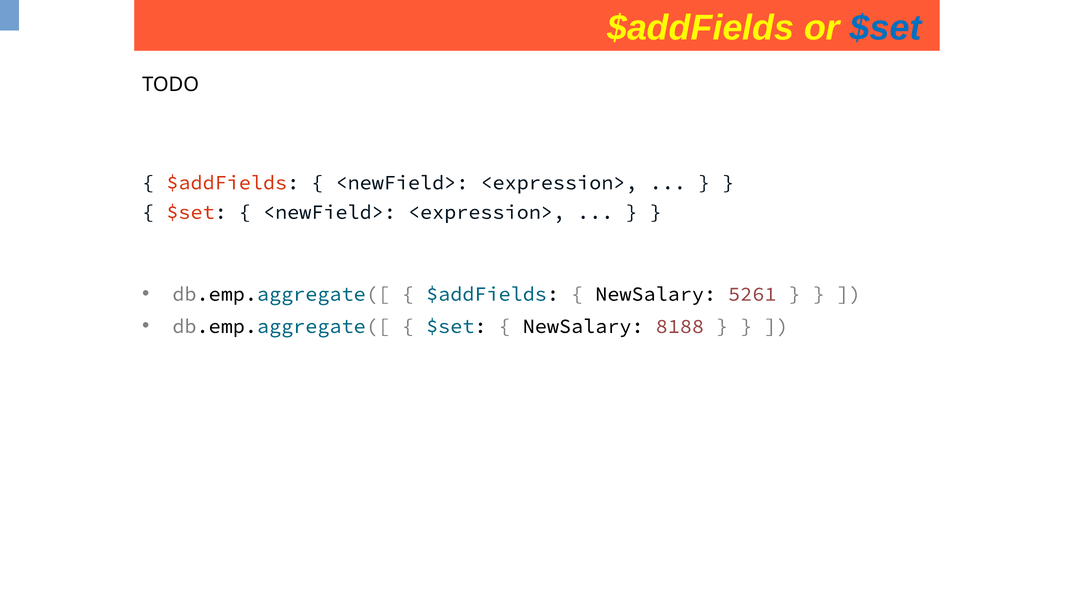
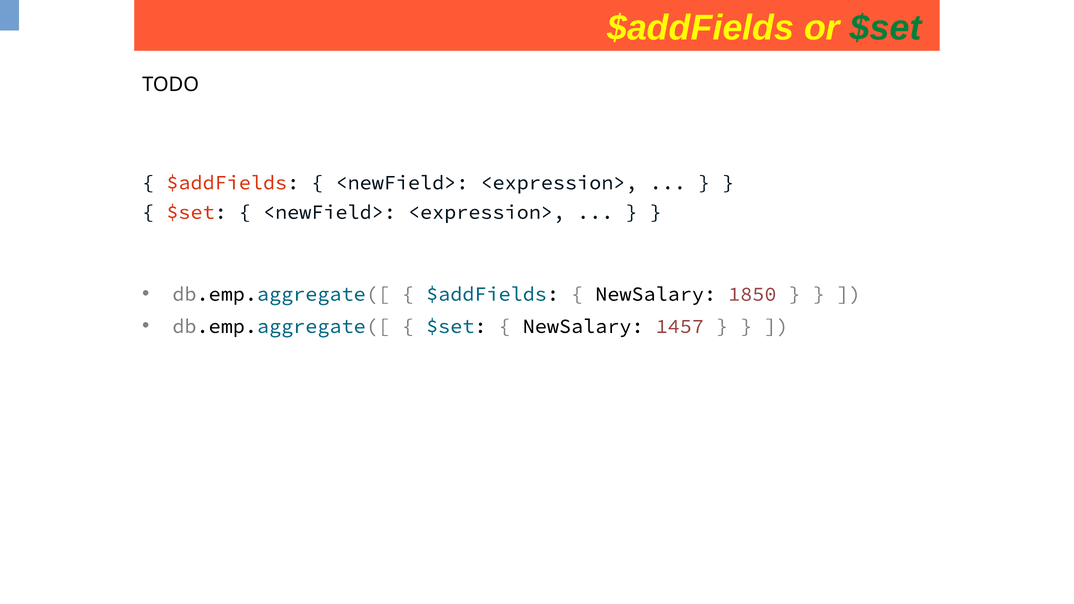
$set at (886, 28) colour: blue -> green
5261: 5261 -> 1850
8188: 8188 -> 1457
